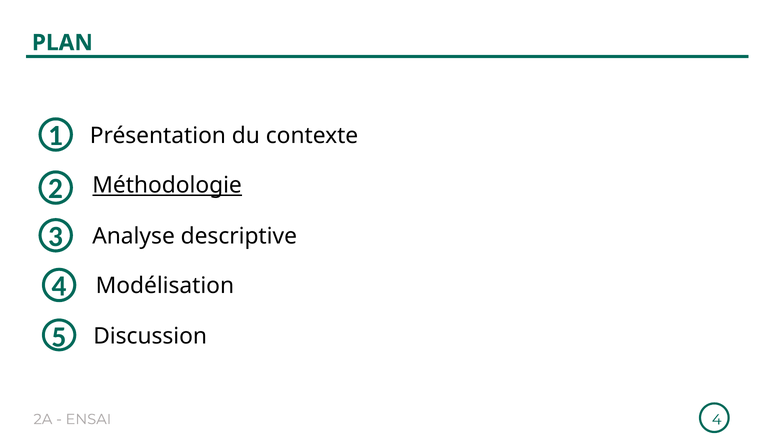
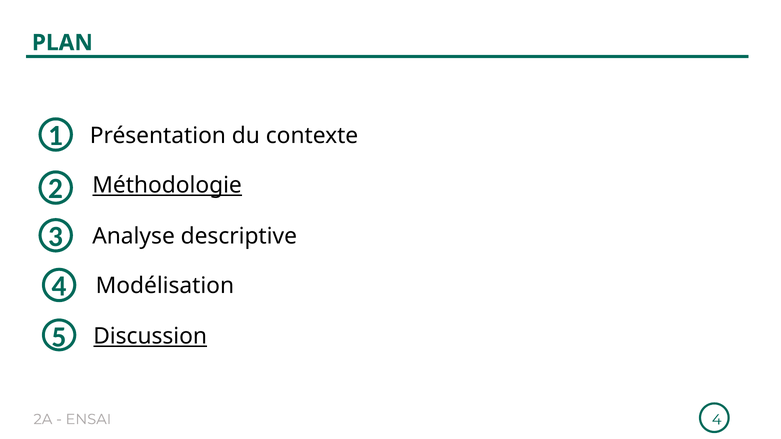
Discussion underline: none -> present
